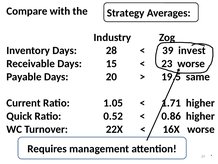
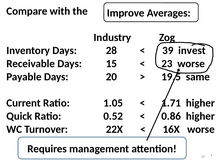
Strategy: Strategy -> Improve
